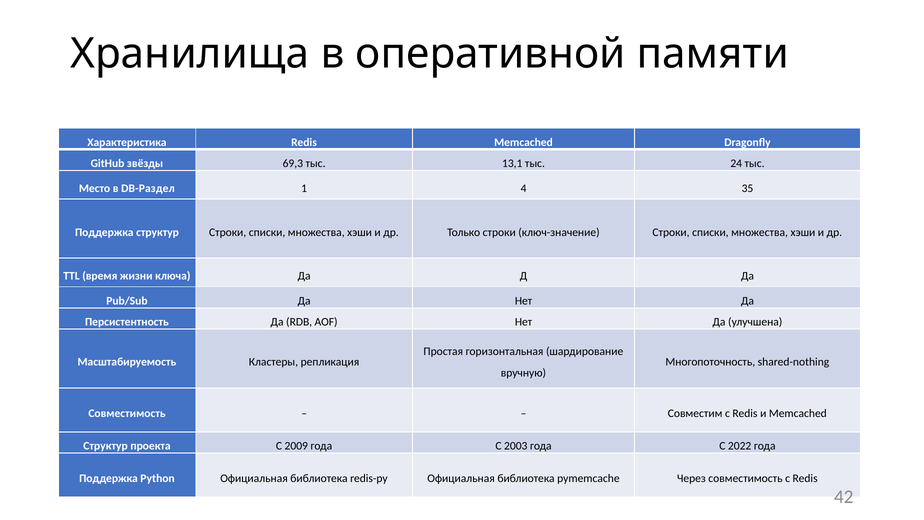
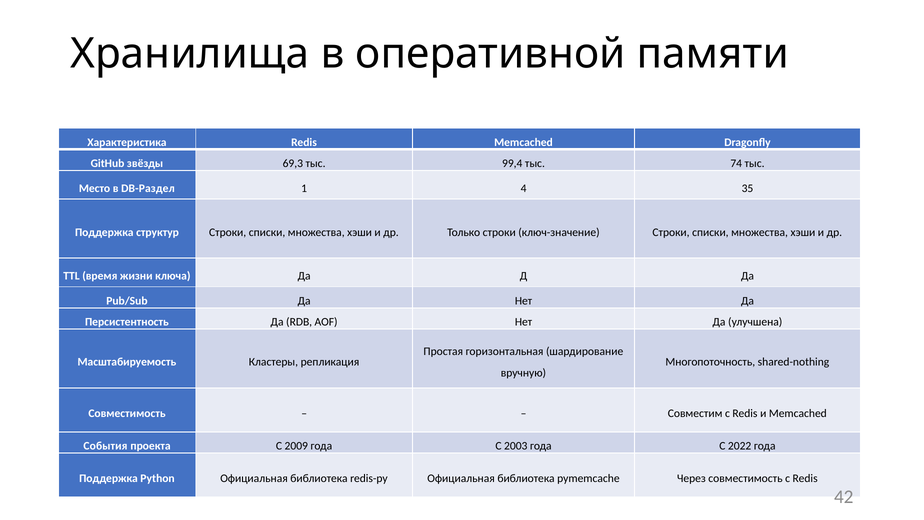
13,1: 13,1 -> 99,4
24: 24 -> 74
Структур at (106, 446): Структур -> События
